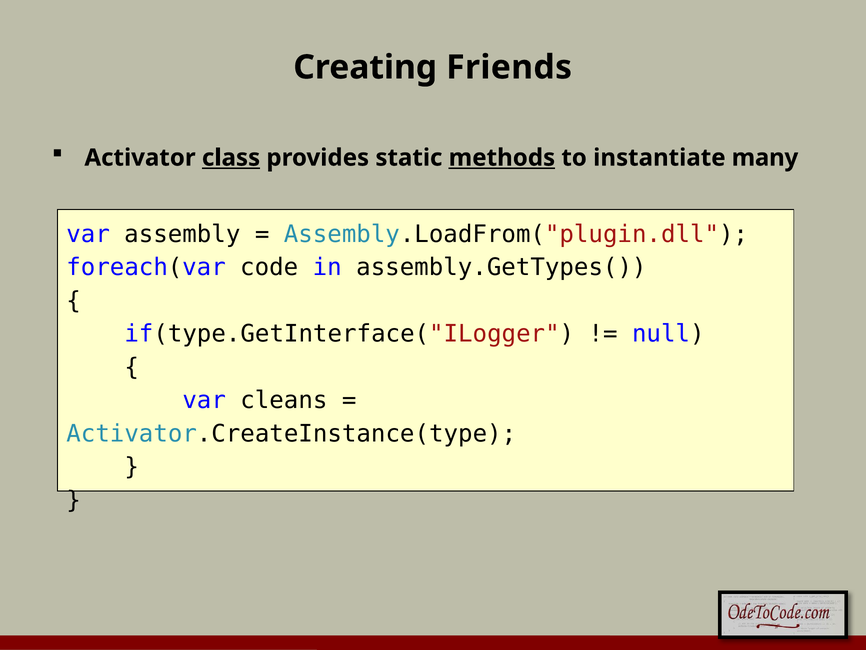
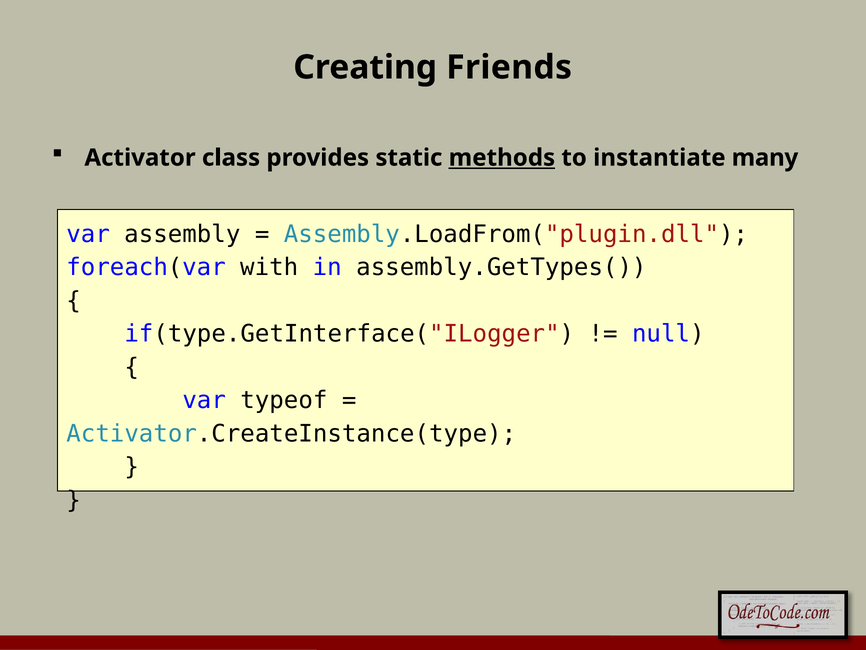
class underline: present -> none
code: code -> with
cleans: cleans -> typeof
